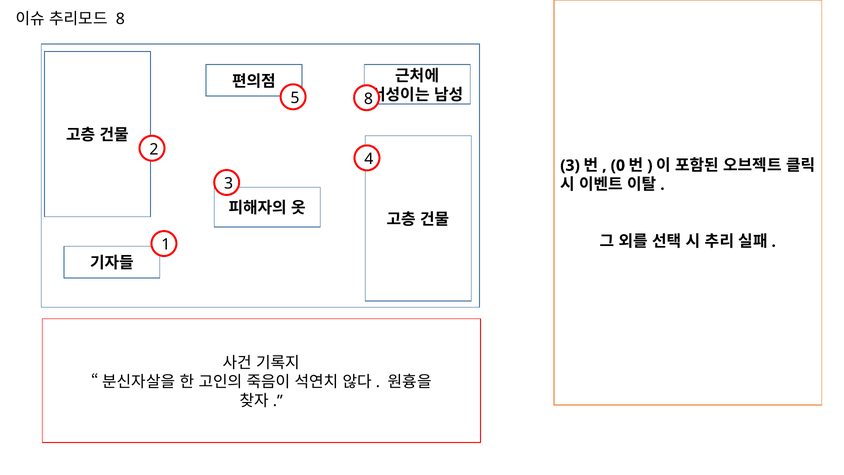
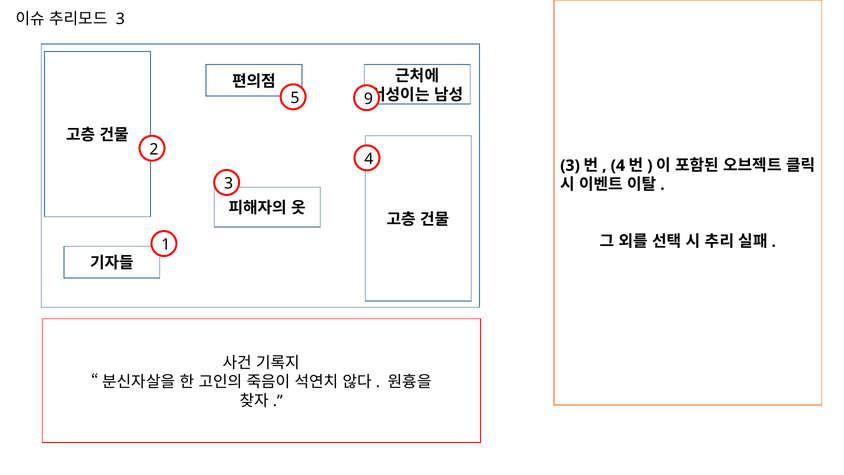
8 at (120, 19): 8 -> 3
5 8: 8 -> 9
0 at (618, 165): 0 -> 4
